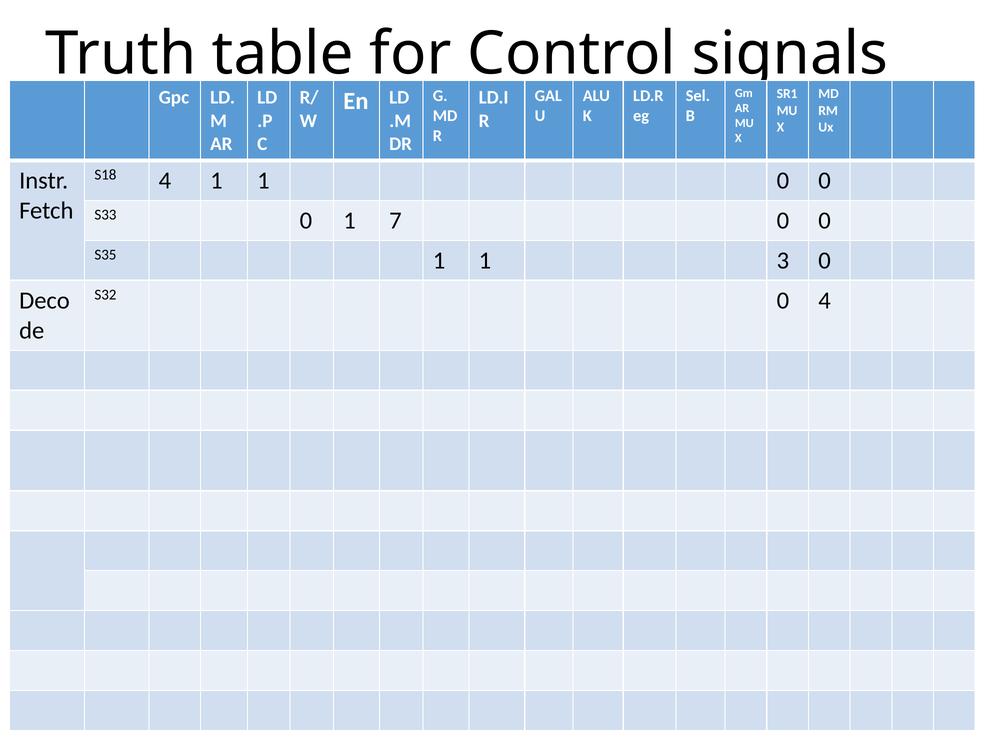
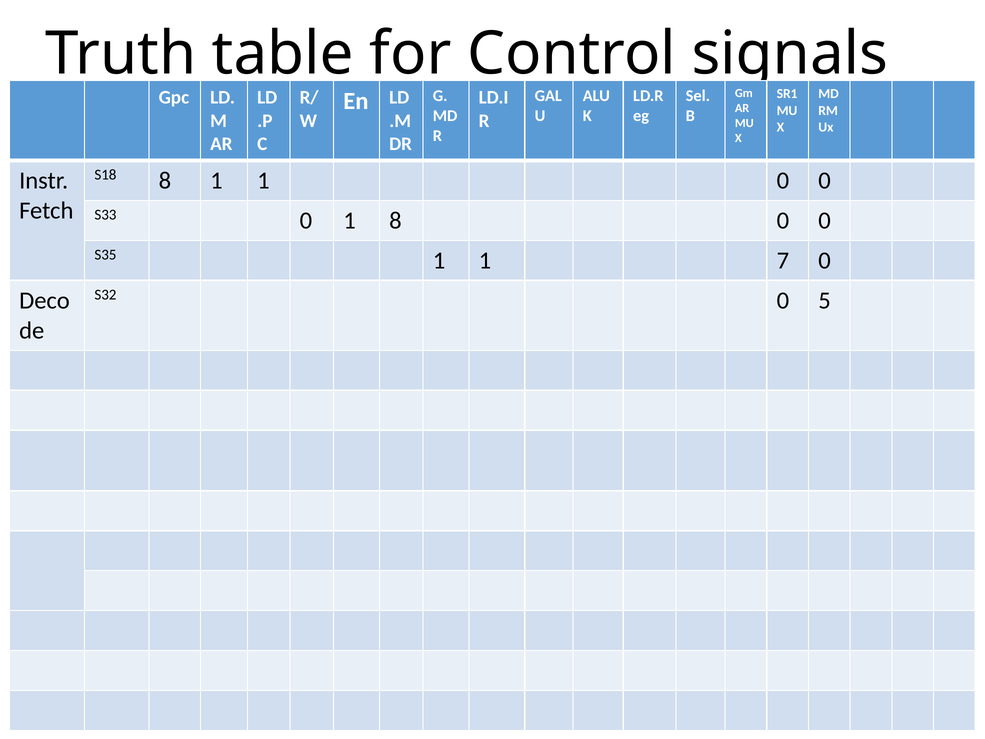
S18 4: 4 -> 8
1 7: 7 -> 8
3: 3 -> 7
0 4: 4 -> 5
